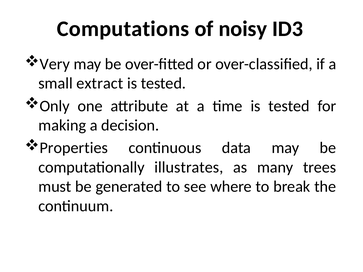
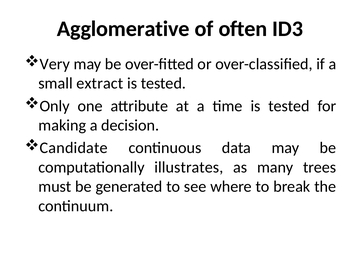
Computations: Computations -> Agglomerative
noisy: noisy -> often
Properties: Properties -> Candidate
